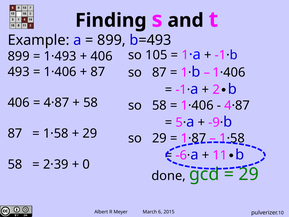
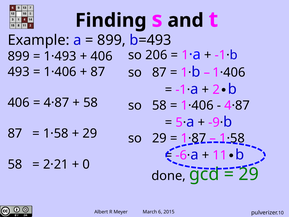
105: 105 -> 206
2·39: 2·39 -> 2·21
